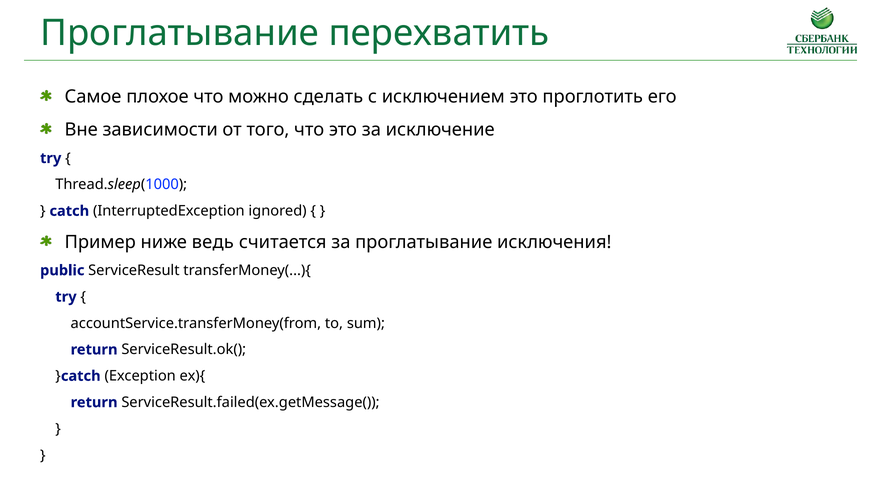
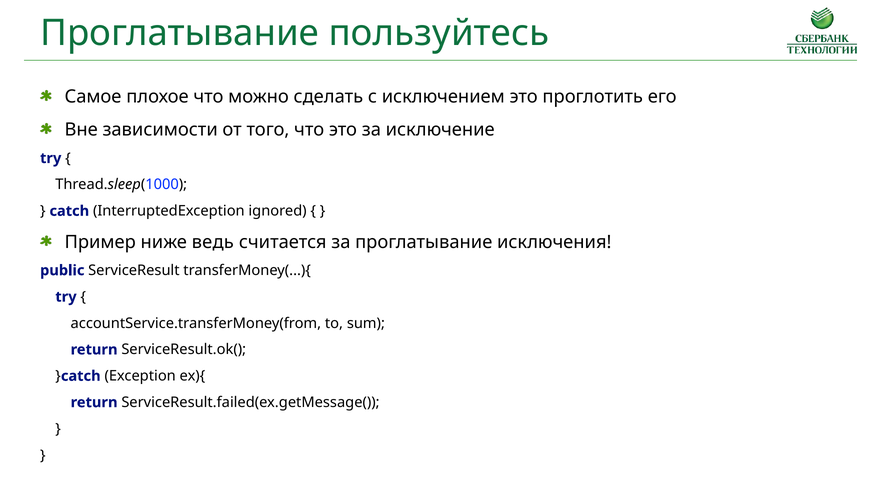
перехватить: перехватить -> пользуйтесь
